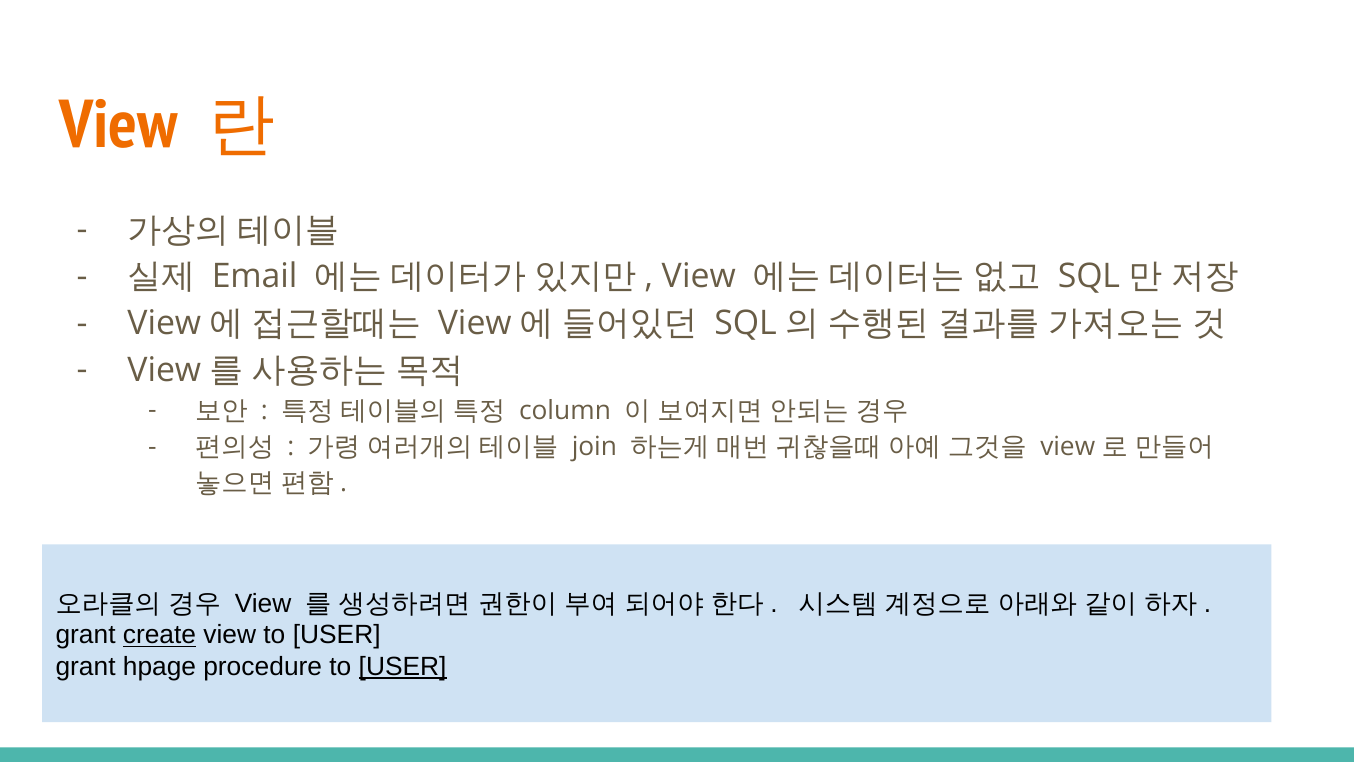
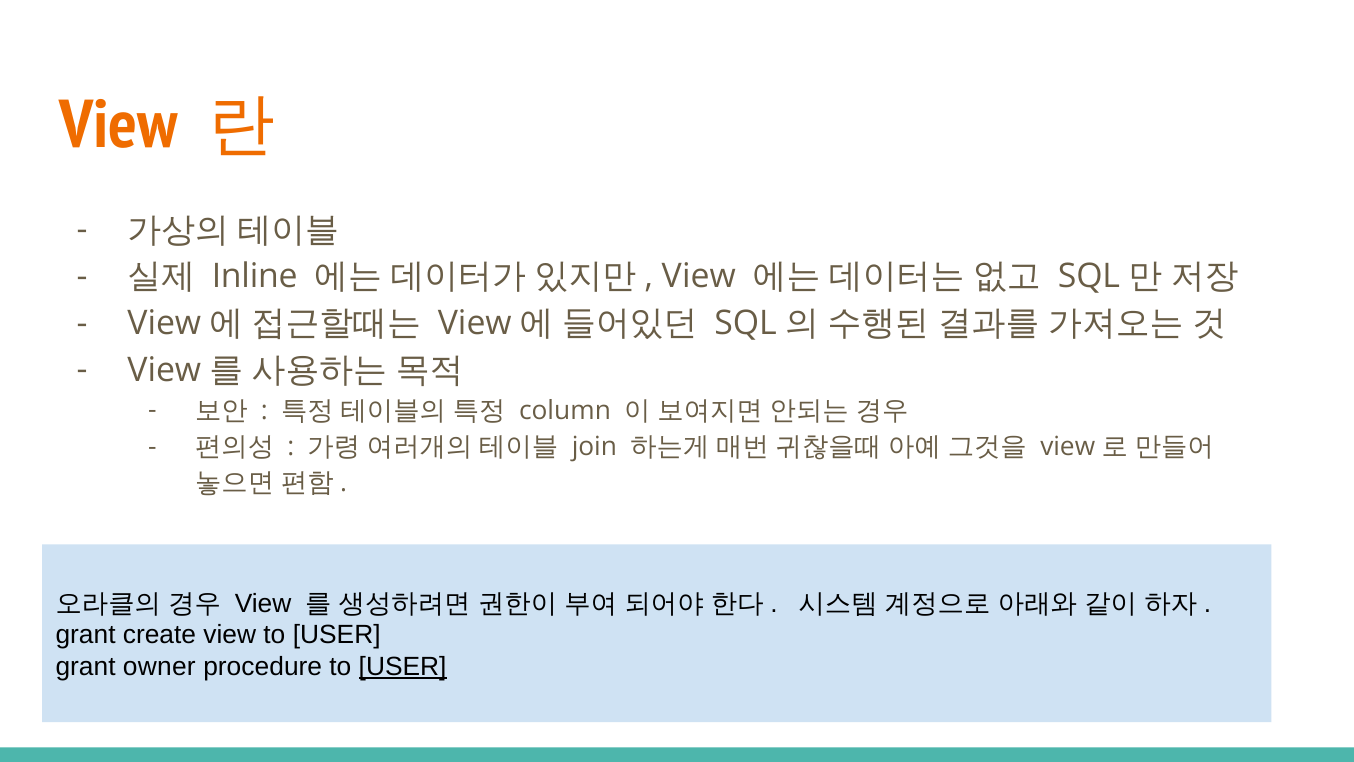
Email: Email -> Inline
create underline: present -> none
hpage: hpage -> owner
